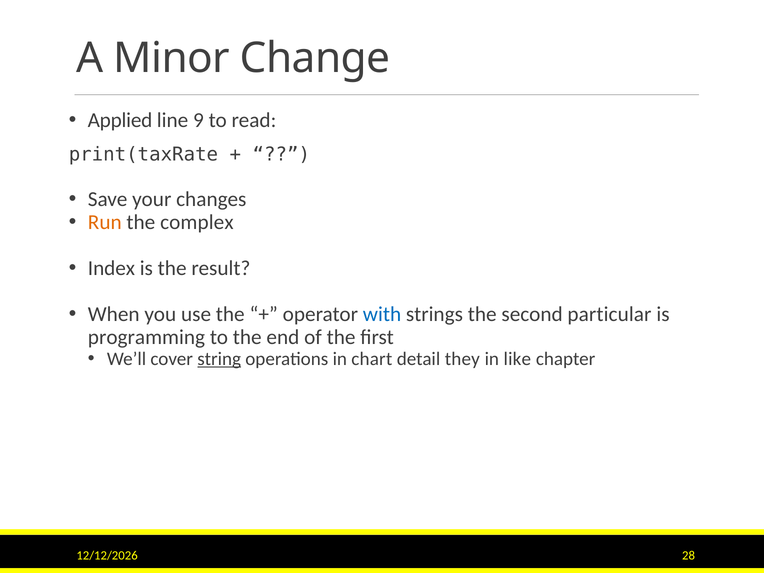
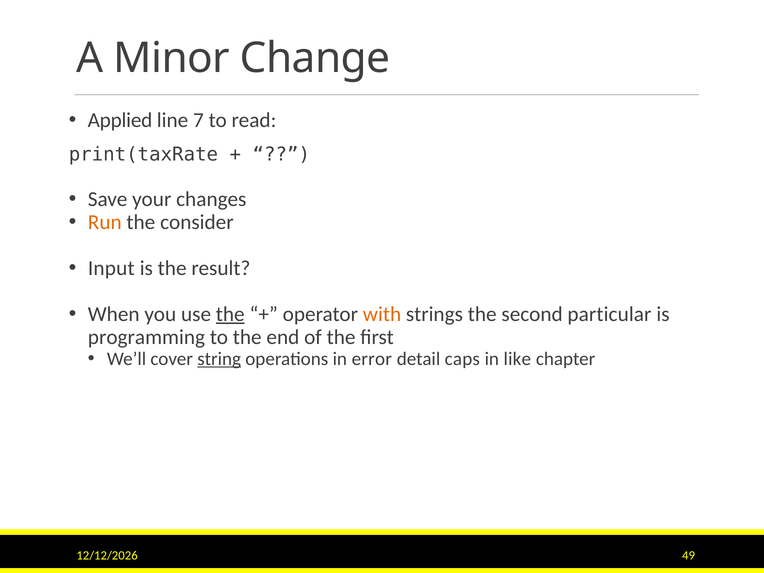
9: 9 -> 7
complex: complex -> consider
Index: Index -> Input
the at (230, 314) underline: none -> present
with colour: blue -> orange
chart: chart -> error
they: they -> caps
28: 28 -> 49
